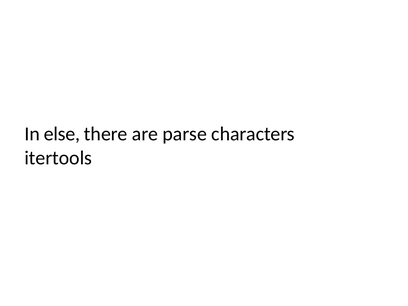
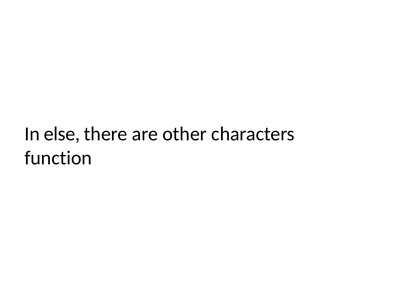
parse: parse -> other
itertools: itertools -> function
